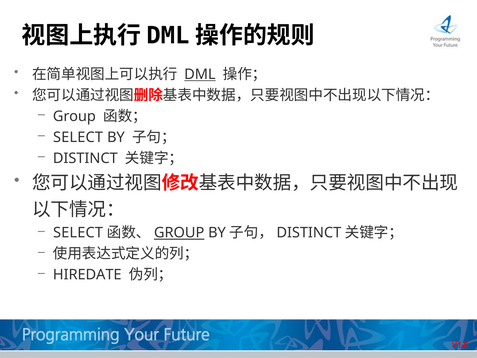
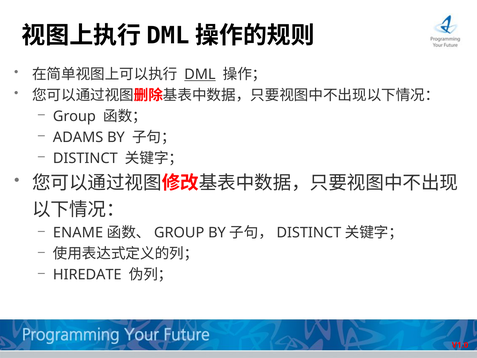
SELECT at (78, 137): SELECT -> ADAMS
SELECT at (78, 233): SELECT -> ENAME
GROUP at (179, 233) underline: present -> none
